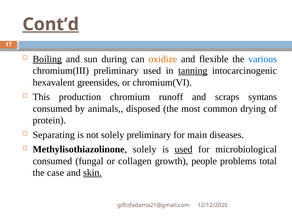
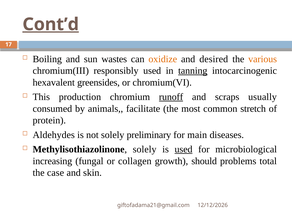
Boiling underline: present -> none
during: during -> wastes
flexible: flexible -> desired
various colour: blue -> orange
chromium(III preliminary: preliminary -> responsibly
runoff underline: none -> present
syntans: syntans -> usually
disposed: disposed -> facilitate
drying: drying -> stretch
Separating: Separating -> Aldehydes
consumed at (52, 161): consumed -> increasing
people: people -> should
skin underline: present -> none
